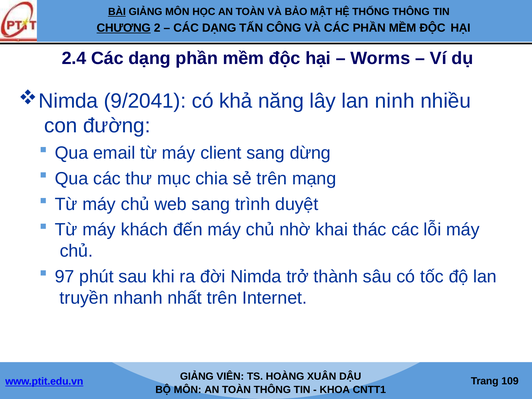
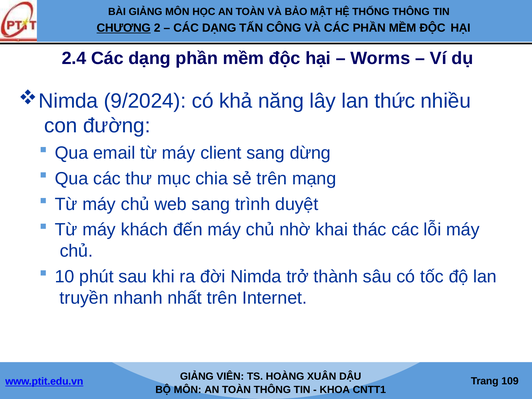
BÀI underline: present -> none
9/2041: 9/2041 -> 9/2024
ninh: ninh -> thức
97: 97 -> 10
